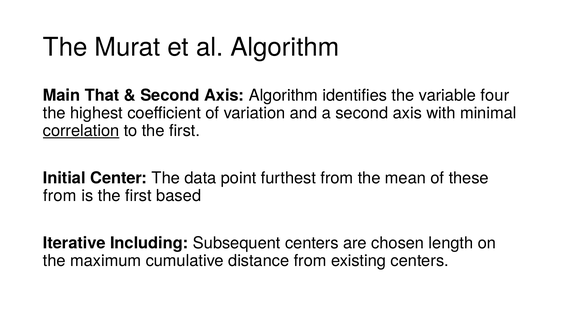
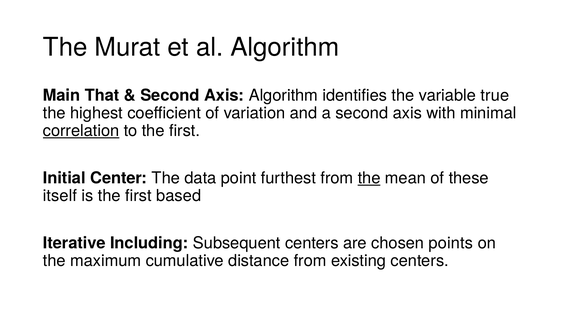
four: four -> true
the at (369, 178) underline: none -> present
from at (60, 196): from -> itself
length: length -> points
